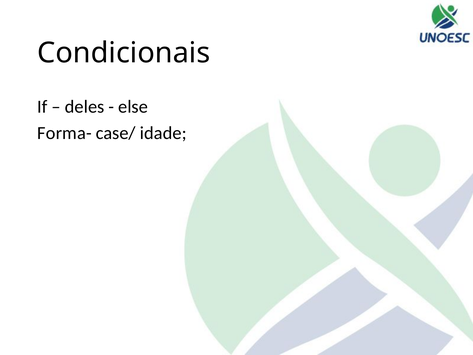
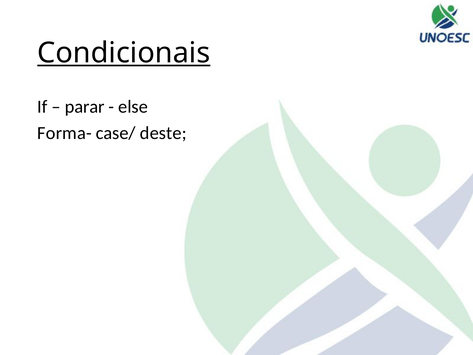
Condicionais underline: none -> present
deles: deles -> parar
idade: idade -> deste
